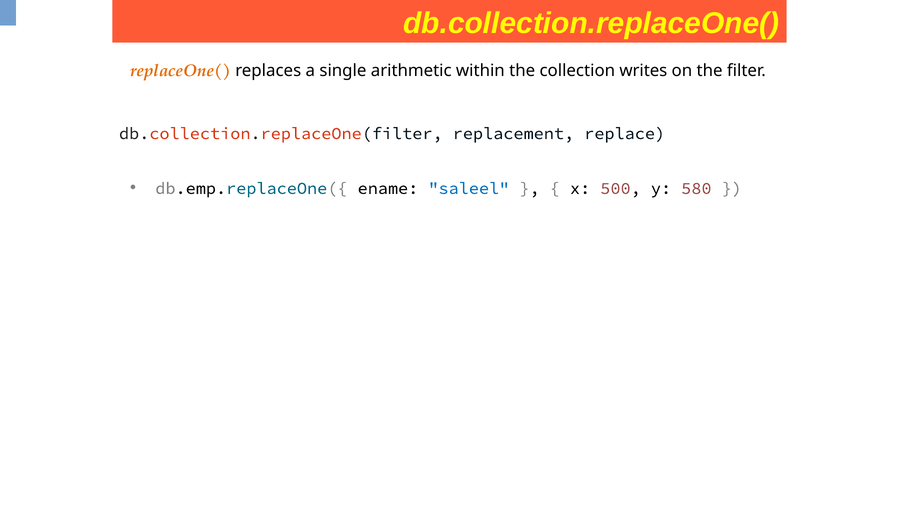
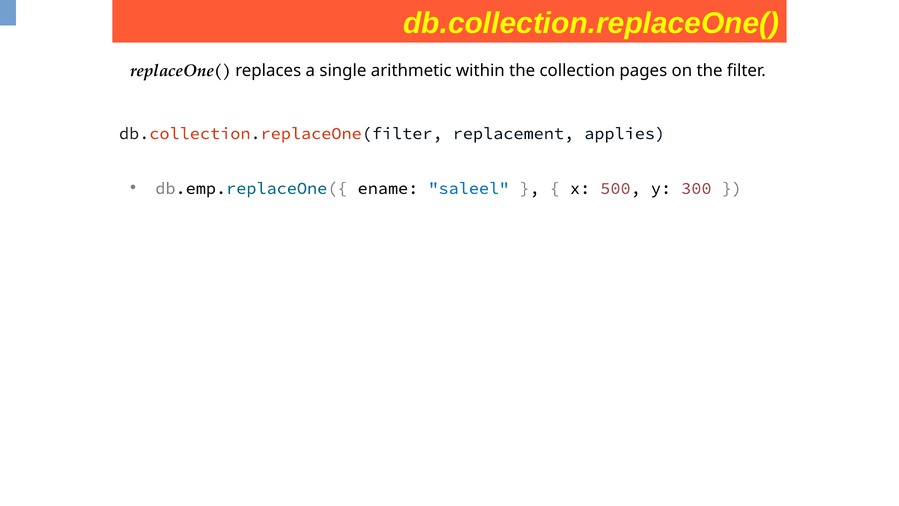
replaceOne( colour: orange -> black
writes: writes -> pages
replace: replace -> applies
580: 580 -> 300
